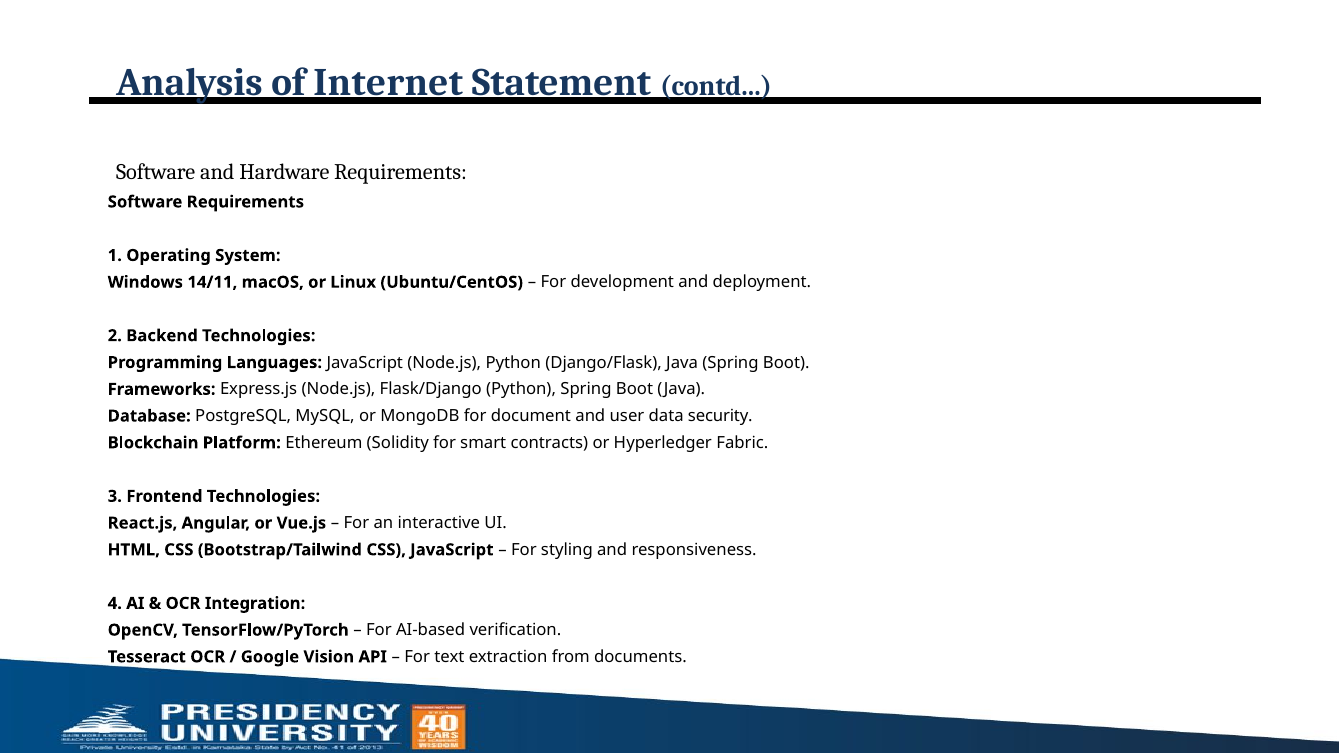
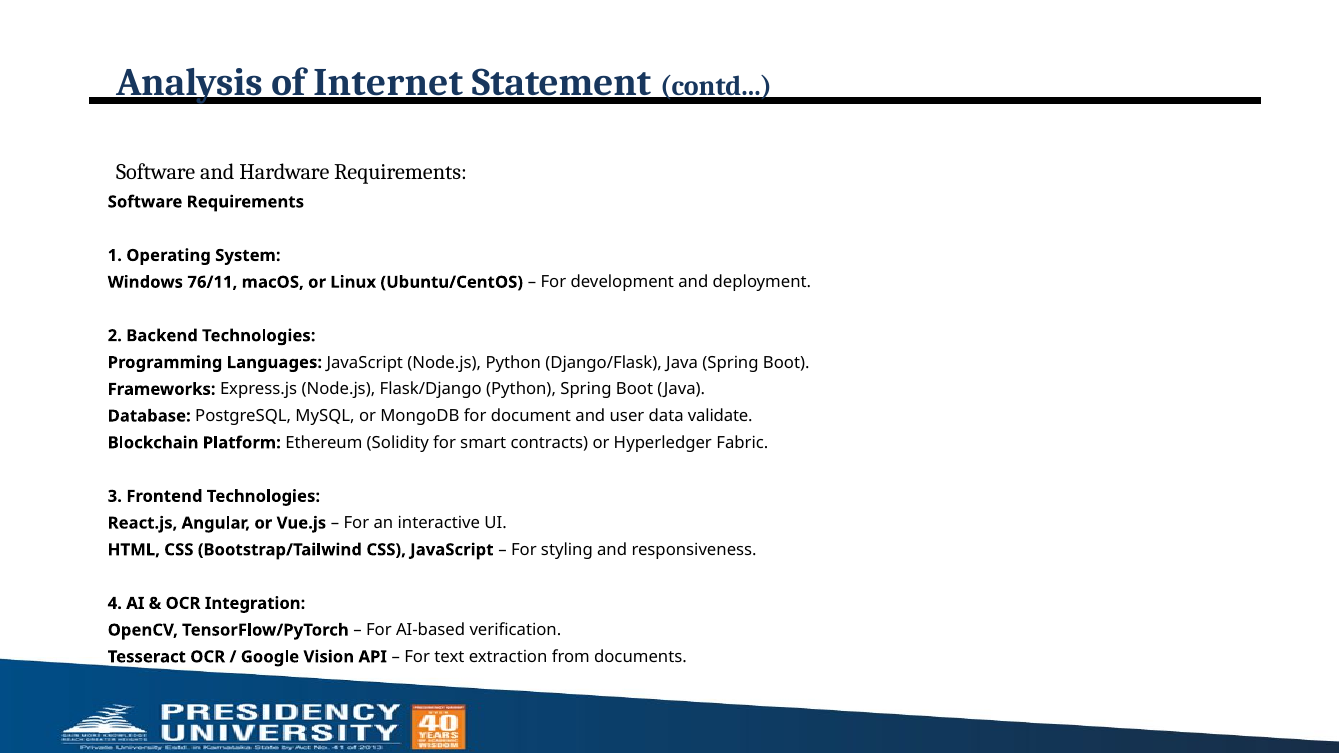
14/11: 14/11 -> 76/11
security: security -> validate
